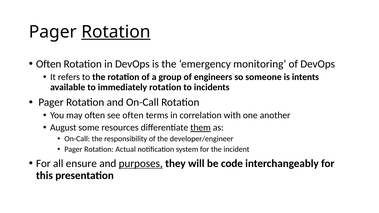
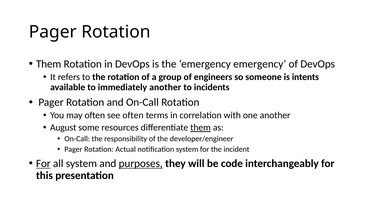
Rotation at (116, 32) underline: present -> none
Often at (49, 64): Often -> Them
emergency monitoring: monitoring -> emergency
immediately rotation: rotation -> another
For at (43, 164) underline: none -> present
all ensure: ensure -> system
